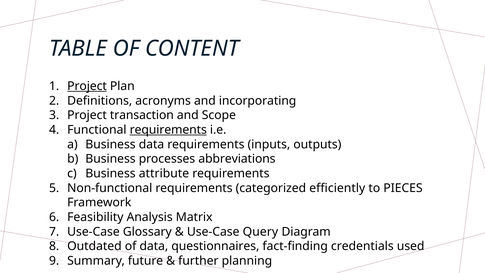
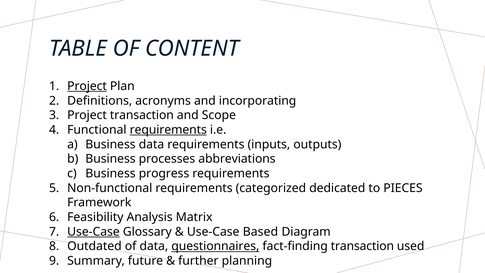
attribute: attribute -> progress
efficiently: efficiently -> dedicated
Use-Case at (93, 232) underline: none -> present
Query: Query -> Based
questionnaires underline: none -> present
fact-finding credentials: credentials -> transaction
